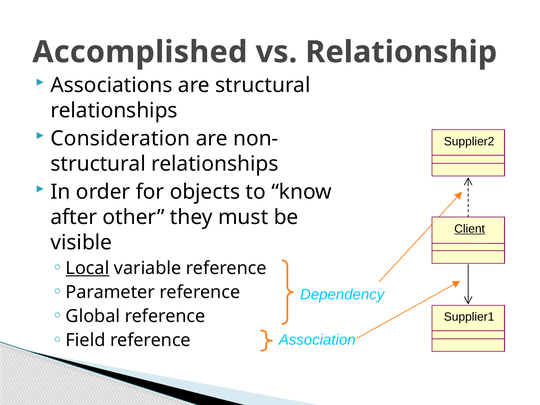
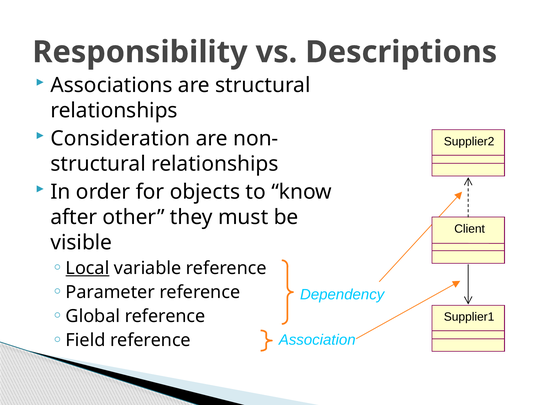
Accomplished: Accomplished -> Responsibility
Relationship: Relationship -> Descriptions
Client underline: present -> none
